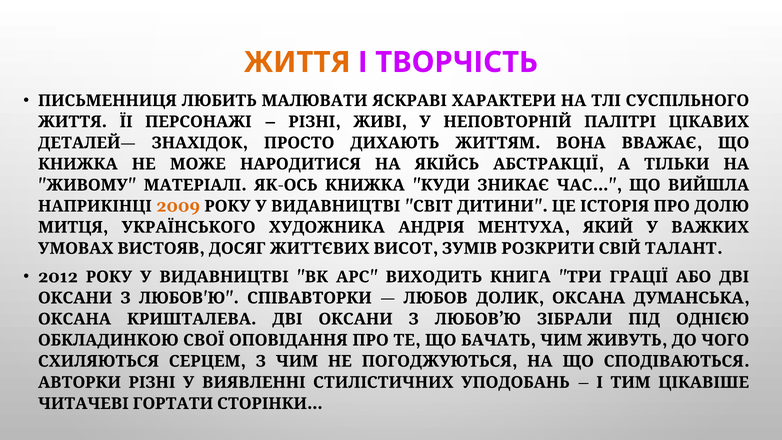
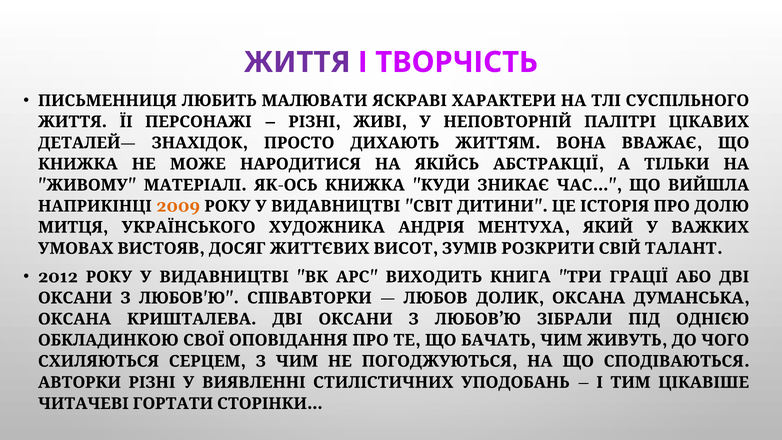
ЖИТТЯ at (297, 62) colour: orange -> purple
